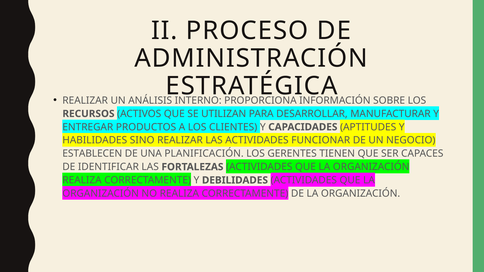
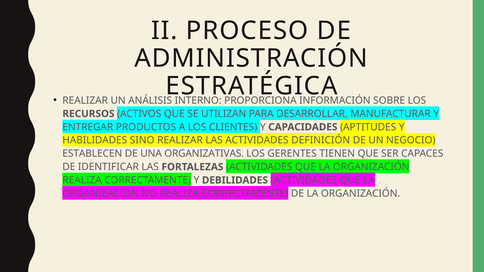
FUNCIONAR: FUNCIONAR -> DEFINICIÓN
PLANIFICACIÓN: PLANIFICACIÓN -> ORGANIZATIVAS
